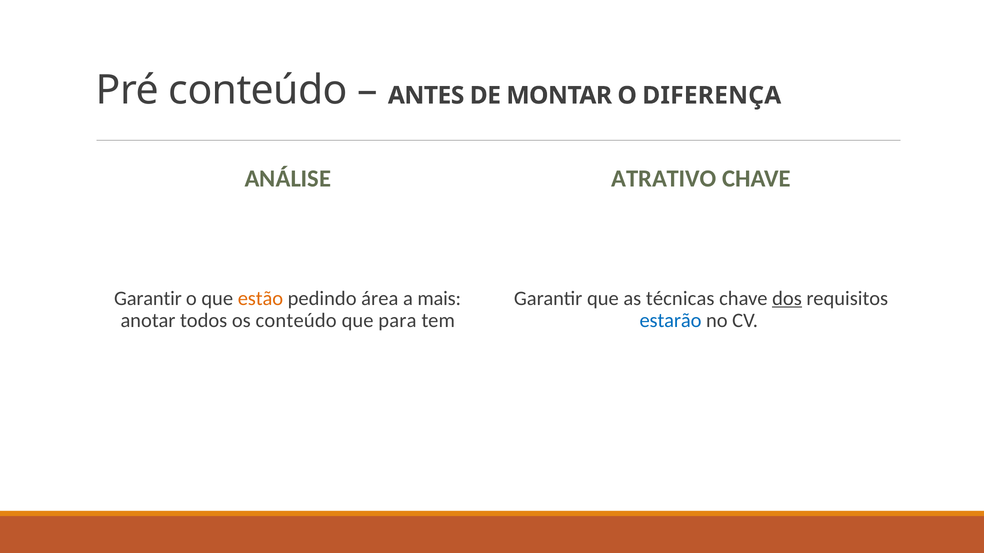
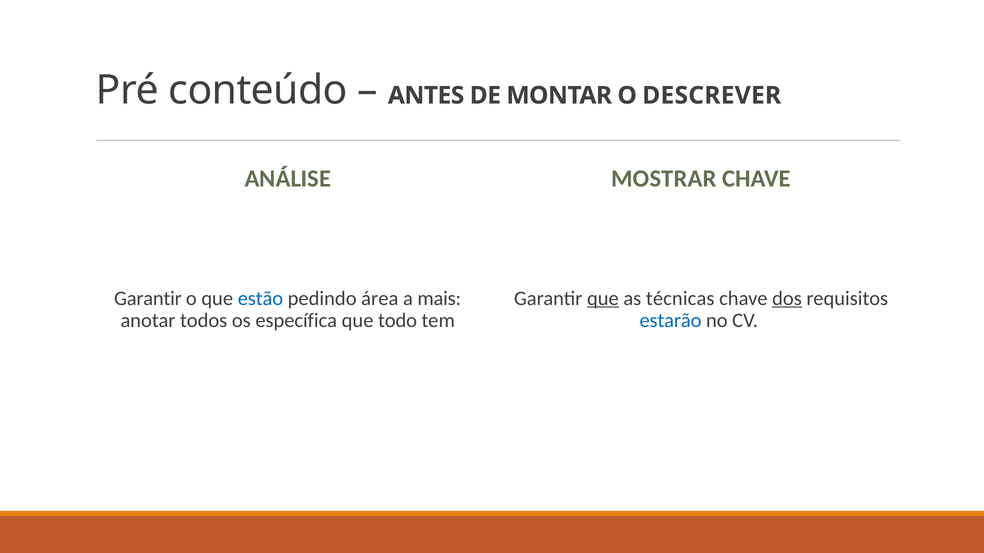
DIFERENÇA: DIFERENÇA -> DESCREVER
ATRATIVO: ATRATIVO -> MOSTRAR
estão colour: orange -> blue
que at (603, 299) underline: none -> present
os conteúdo: conteúdo -> específica
para: para -> todo
